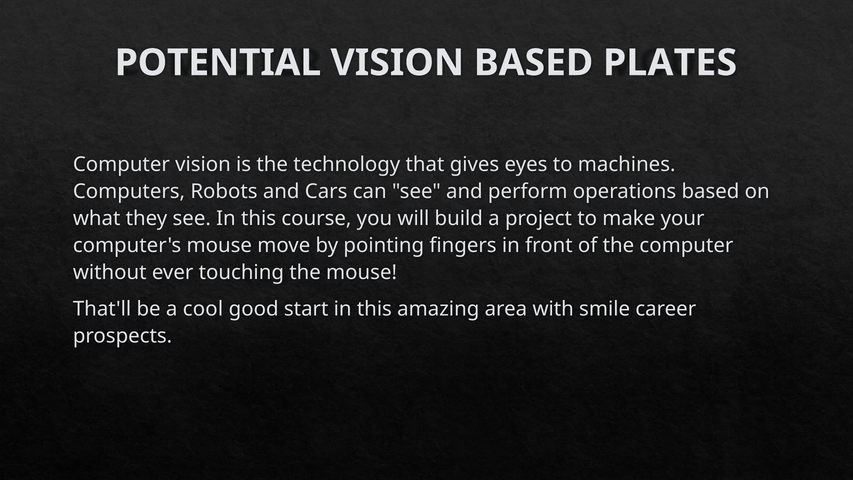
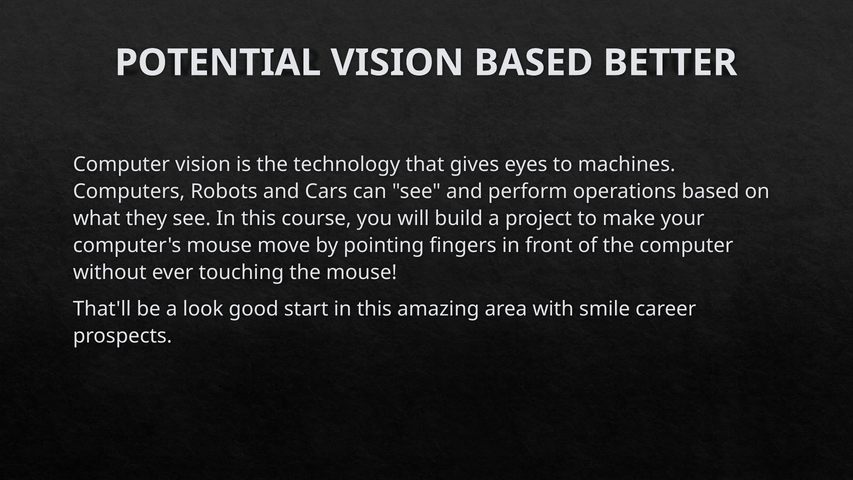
PLATES: PLATES -> BETTER
cool: cool -> look
